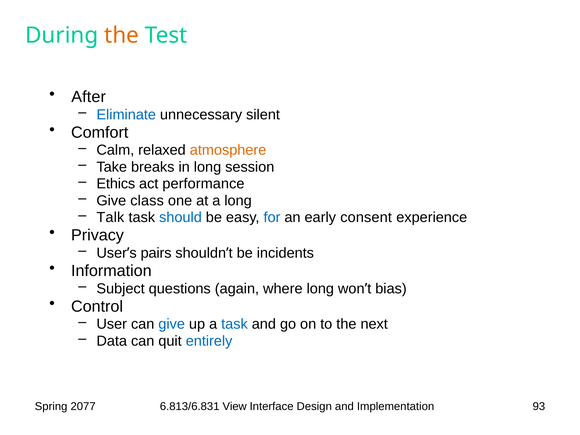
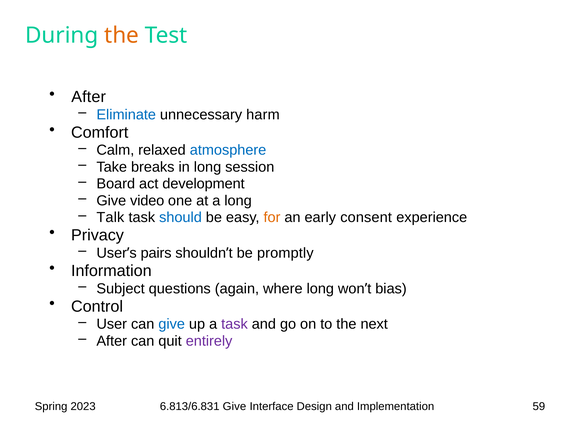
silent: silent -> harm
atmosphere colour: orange -> blue
Ethics: Ethics -> Board
performance: performance -> development
class: class -> video
for colour: blue -> orange
incidents: incidents -> promptly
task at (234, 324) colour: blue -> purple
Data at (112, 341): Data -> After
entirely colour: blue -> purple
2077: 2077 -> 2023
6.813/6.831 View: View -> Give
93: 93 -> 59
